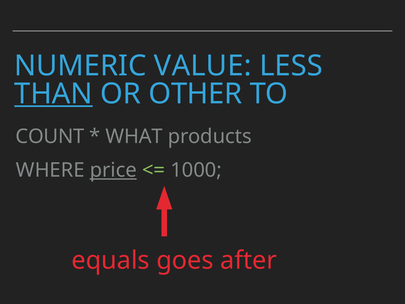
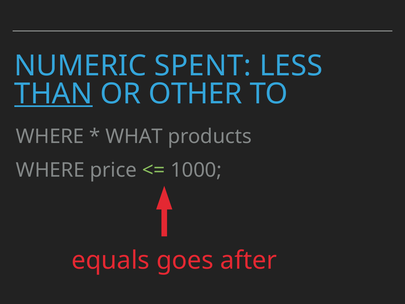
VALUE: VALUE -> SPENT
COUNT at (50, 136): COUNT -> WHERE
price underline: present -> none
